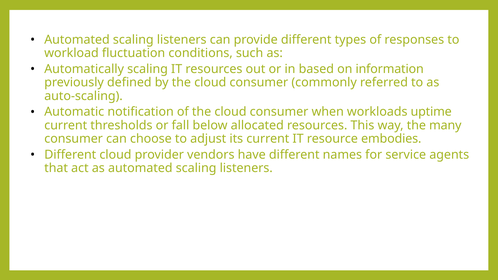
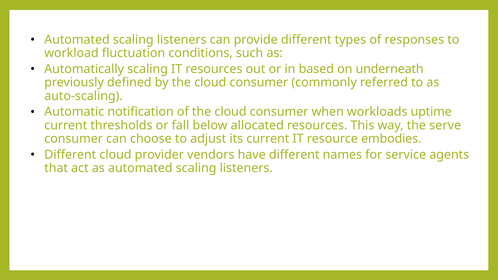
information: information -> underneath
many: many -> serve
